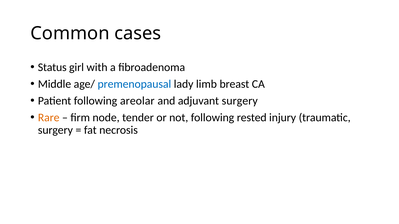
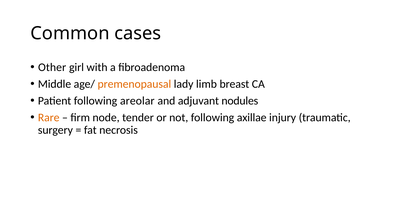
Status: Status -> Other
premenopausal colour: blue -> orange
adjuvant surgery: surgery -> nodules
rested: rested -> axillae
